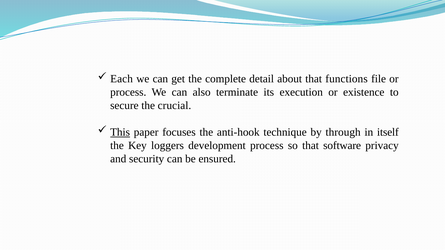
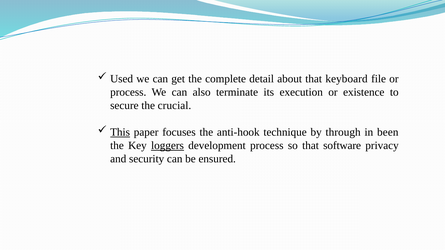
Each: Each -> Used
functions: functions -> keyboard
itself: itself -> been
loggers underline: none -> present
